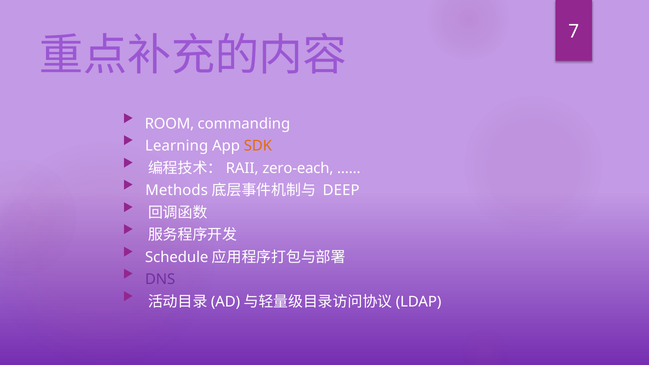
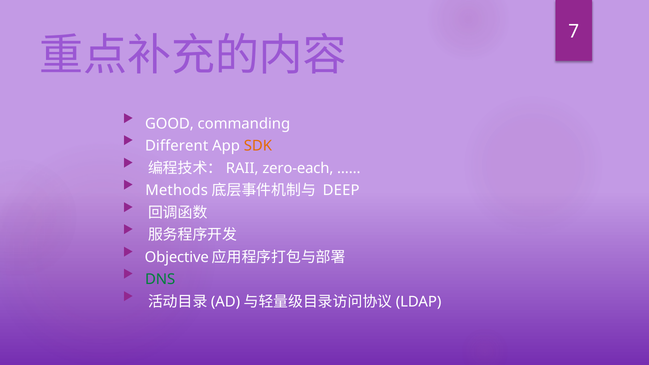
ROOM: ROOM -> GOOD
Learning: Learning -> Different
Schedule: Schedule -> Objective
DNS colour: purple -> green
